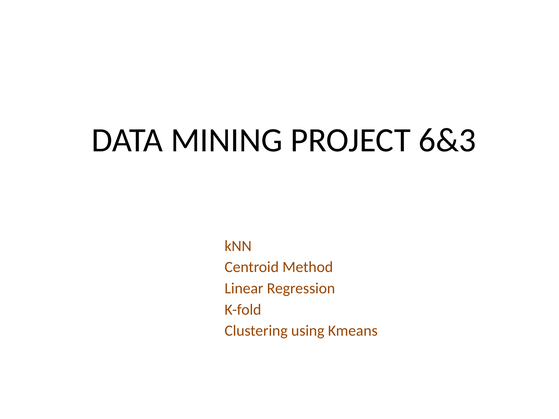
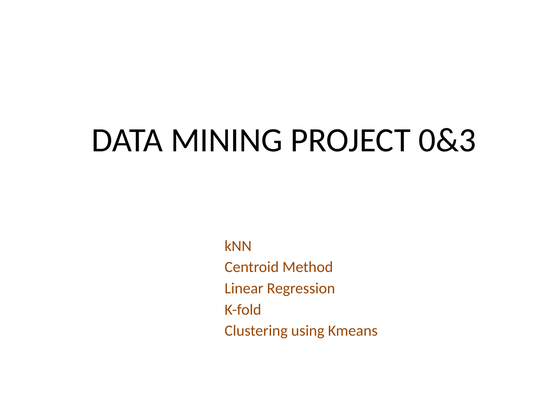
6&3: 6&3 -> 0&3
